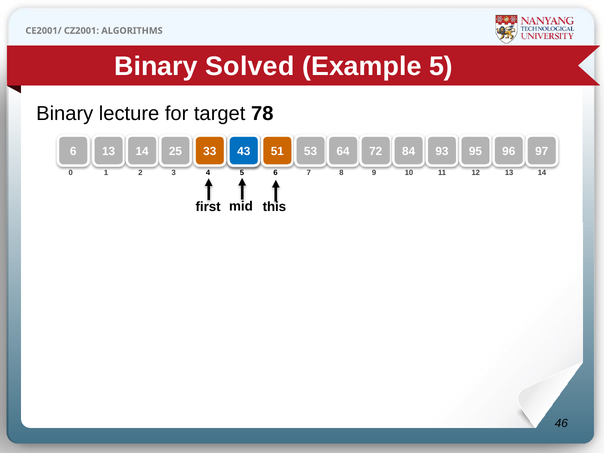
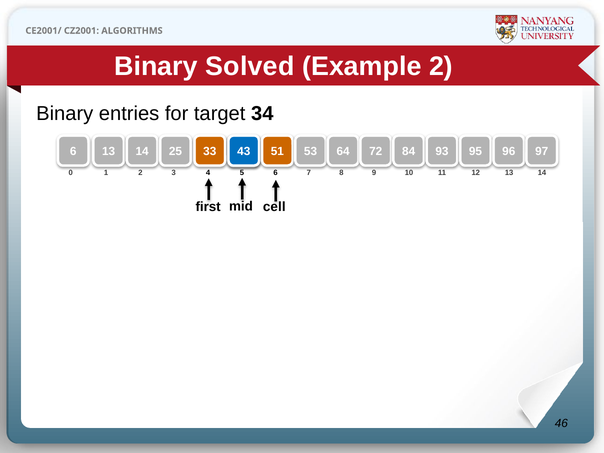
Example 5: 5 -> 2
lecture: lecture -> entries
78: 78 -> 34
this: this -> cell
